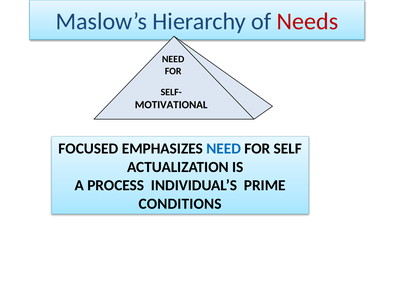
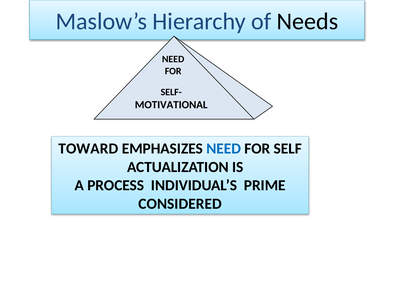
Needs colour: red -> black
FOCUSED: FOCUSED -> TOWARD
CONDITIONS: CONDITIONS -> CONSIDERED
